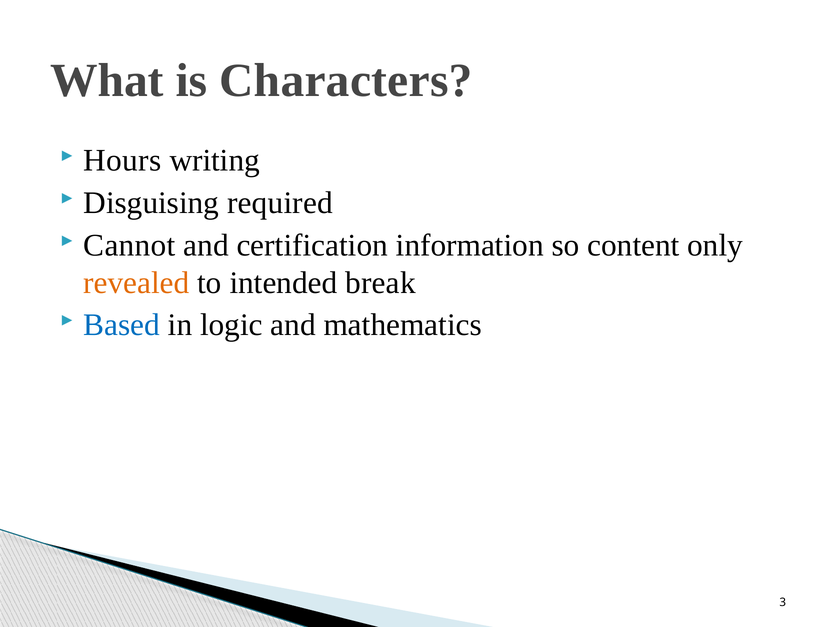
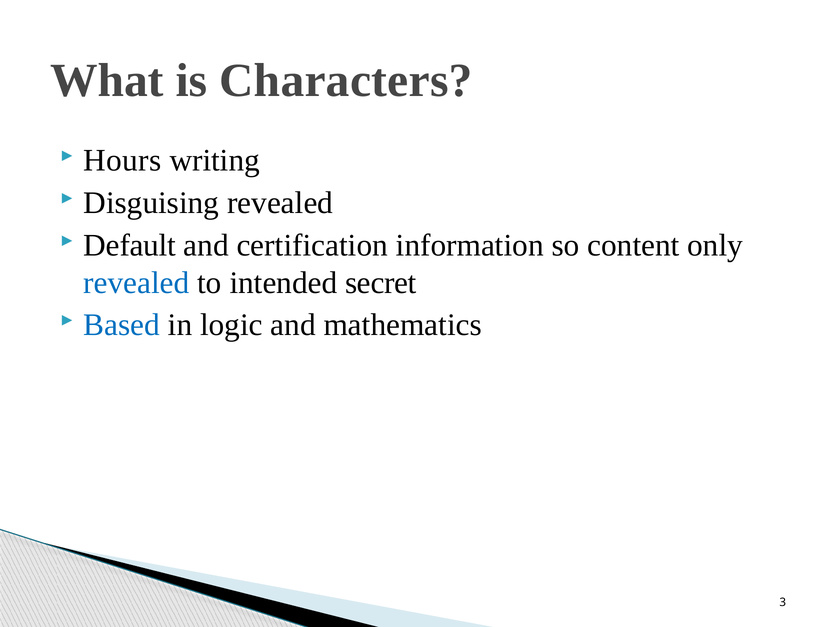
Disguising required: required -> revealed
Cannot: Cannot -> Default
revealed at (136, 283) colour: orange -> blue
break: break -> secret
